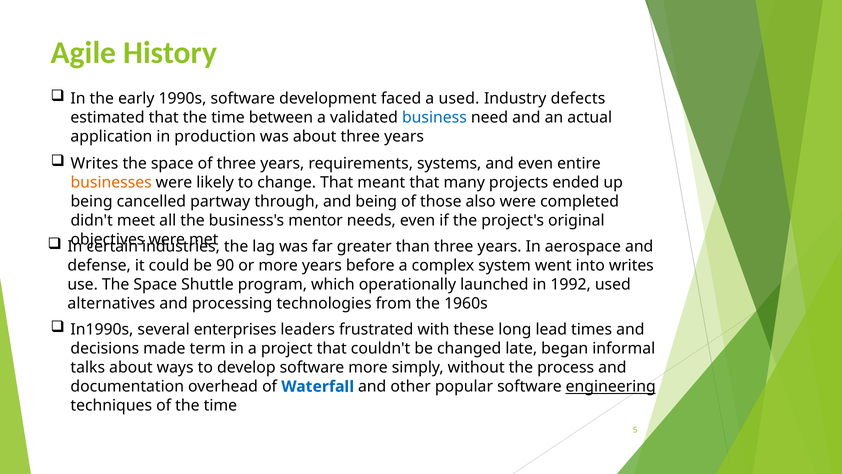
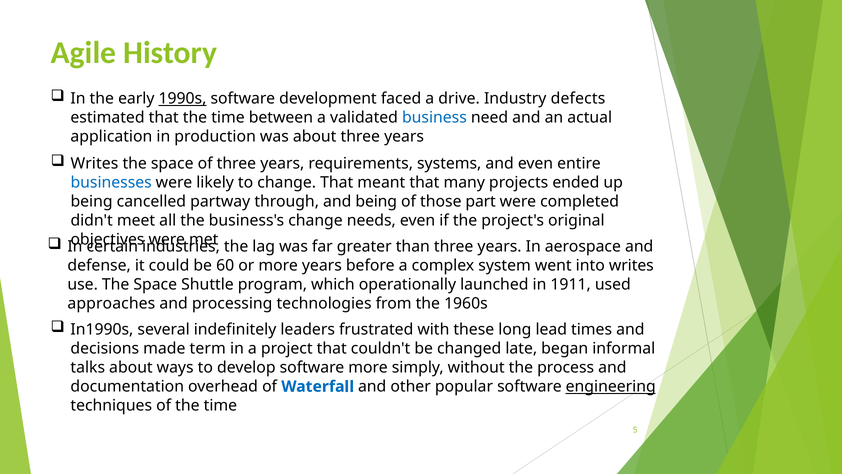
1990s underline: none -> present
a used: used -> drive
businesses colour: orange -> blue
also: also -> part
business's mentor: mentor -> change
90: 90 -> 60
1992: 1992 -> 1911
alternatives: alternatives -> approaches
enterprises: enterprises -> indefinitely
